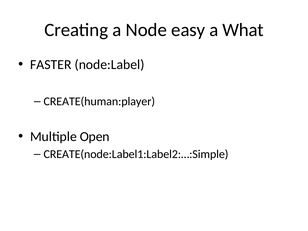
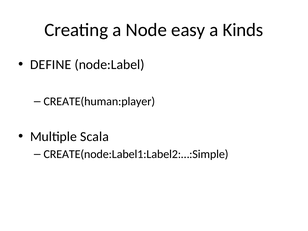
What: What -> Kinds
FASTER: FASTER -> DEFINE
Open: Open -> Scala
